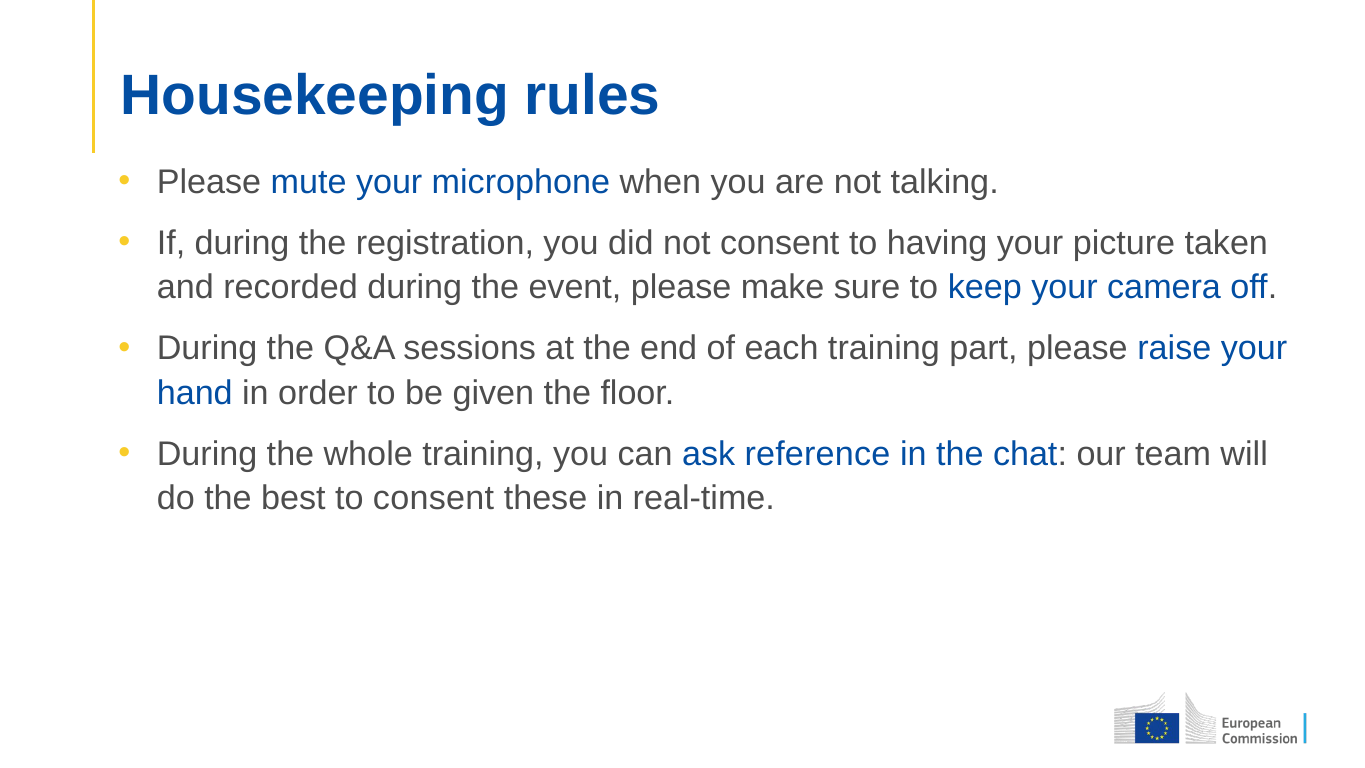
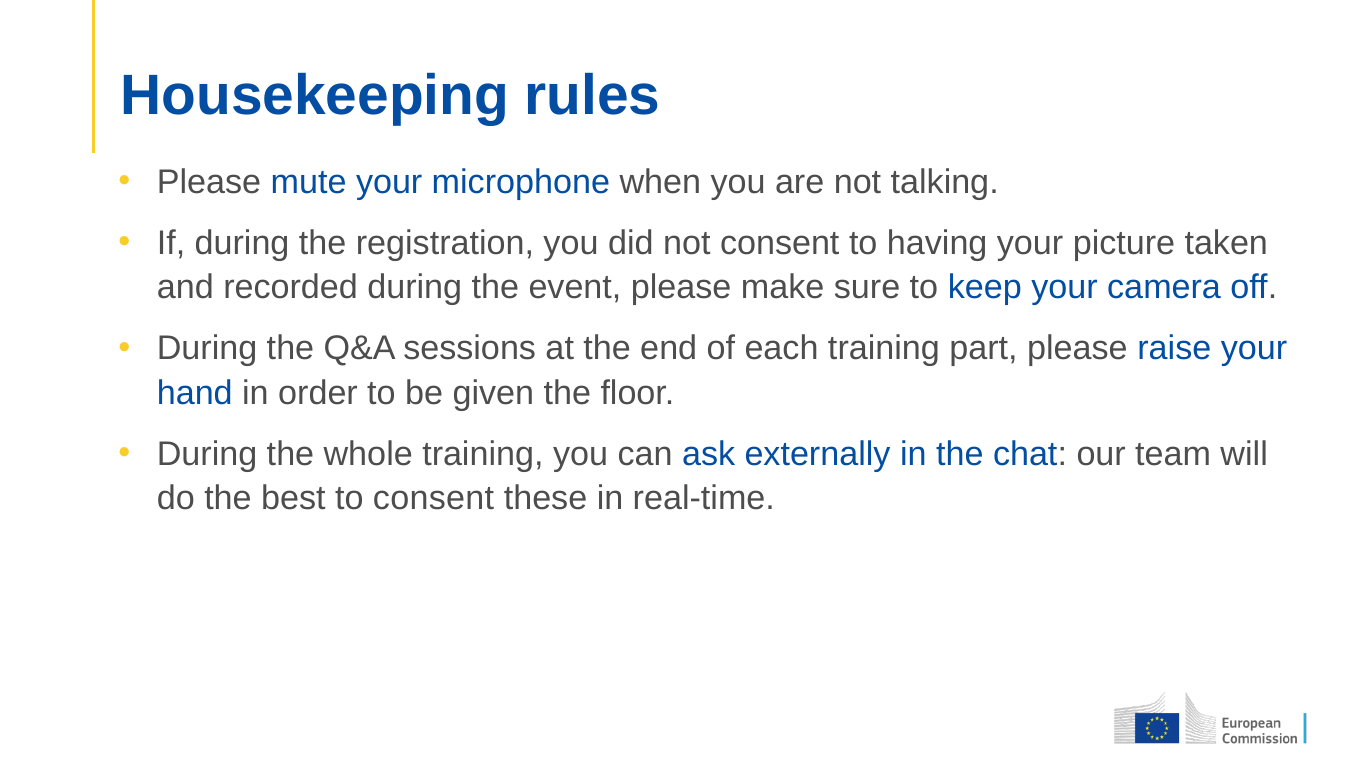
reference: reference -> externally
